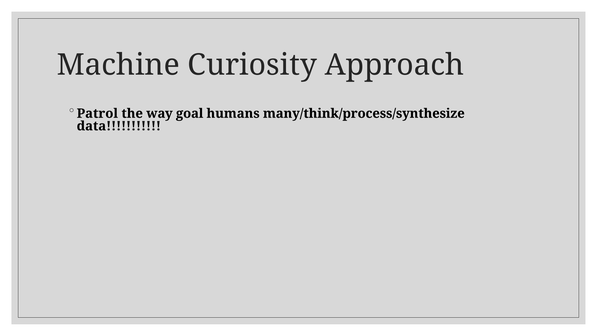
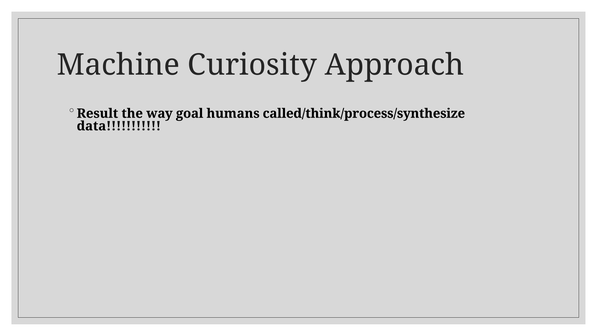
Patrol: Patrol -> Result
many/think/process/synthesize: many/think/process/synthesize -> called/think/process/synthesize
